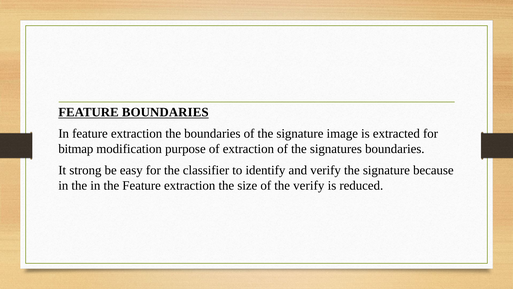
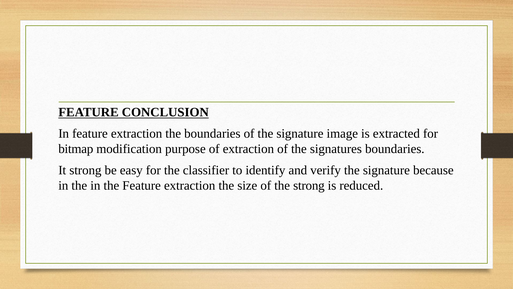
FEATURE BOUNDARIES: BOUNDARIES -> CONCLUSION
the verify: verify -> strong
